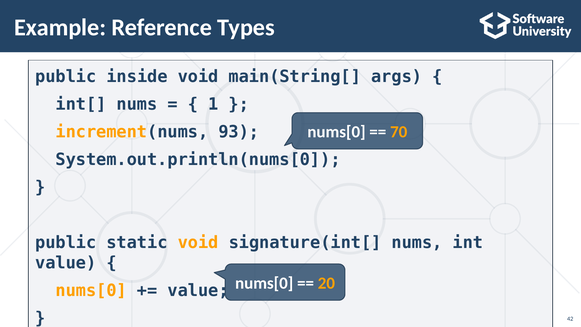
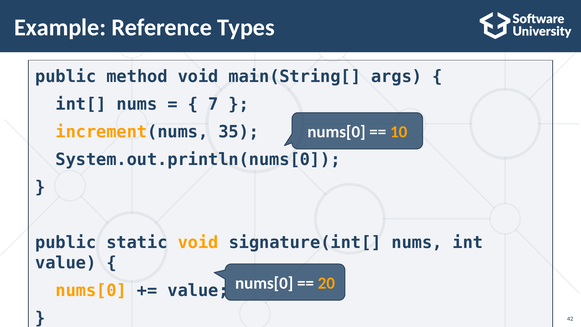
inside: inside -> method
1: 1 -> 7
93: 93 -> 35
70: 70 -> 10
